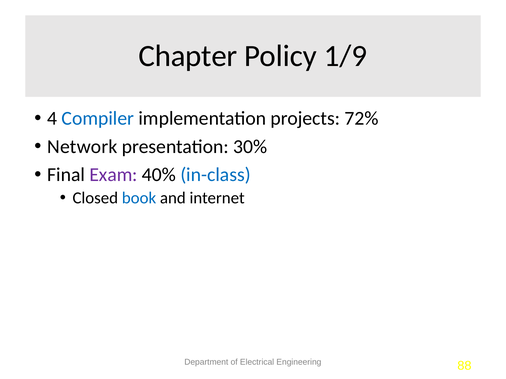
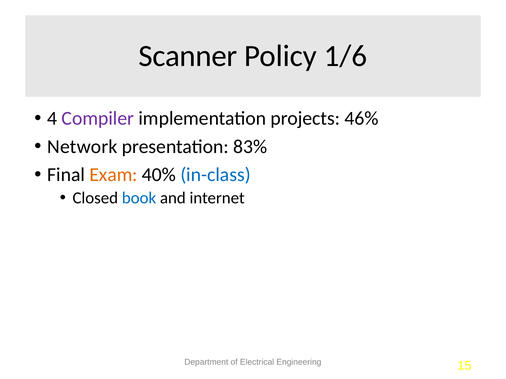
Chapter: Chapter -> Scanner
1/9: 1/9 -> 1/6
Compiler colour: blue -> purple
72%: 72% -> 46%
30%: 30% -> 83%
Exam colour: purple -> orange
88: 88 -> 15
